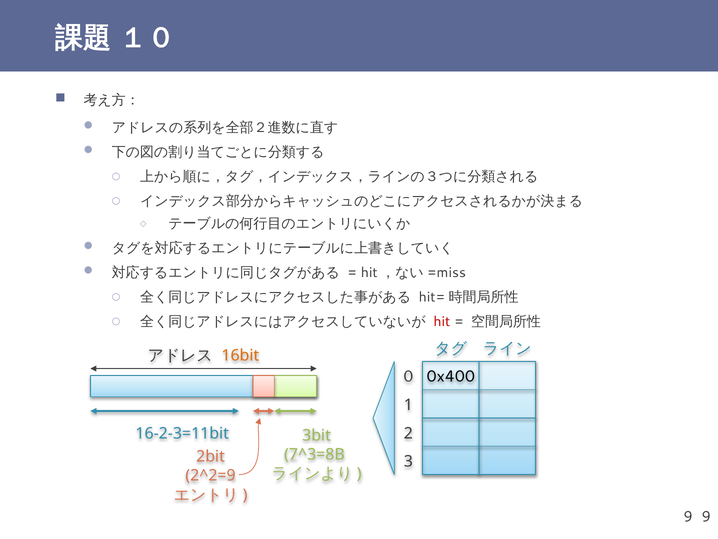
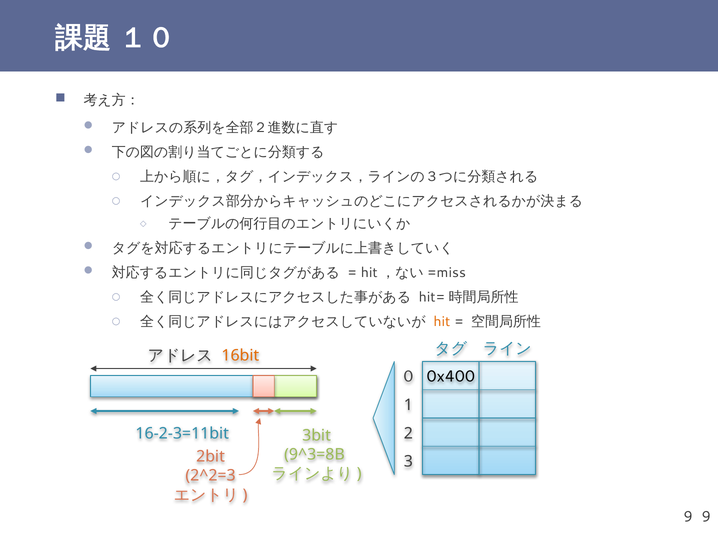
hit colour: red -> orange
7^3=8B: 7^3=8B -> 9^3=8B
2^2=9: 2^2=9 -> 2^2=3
